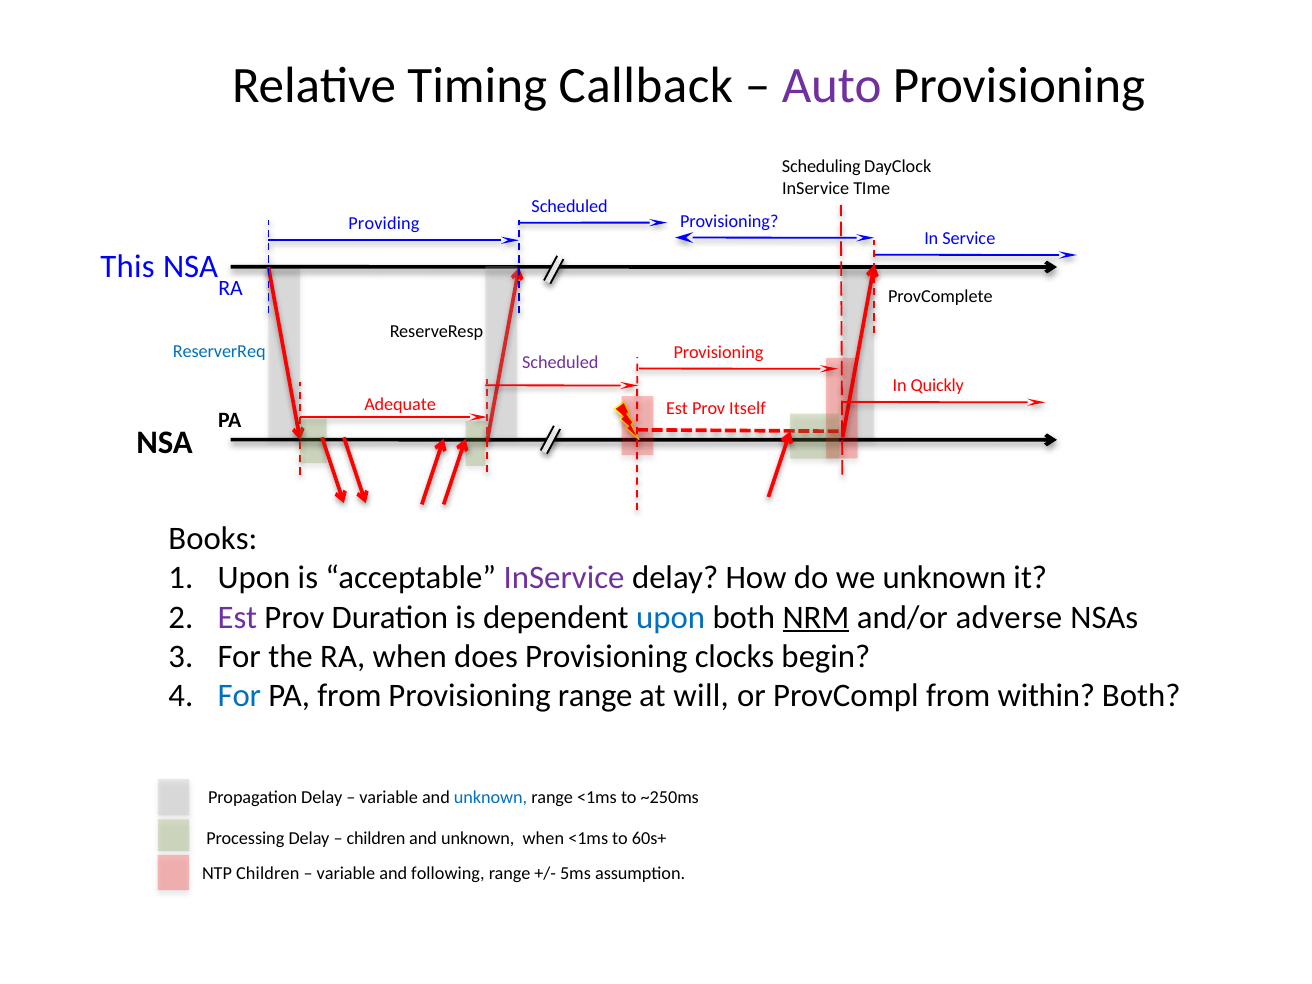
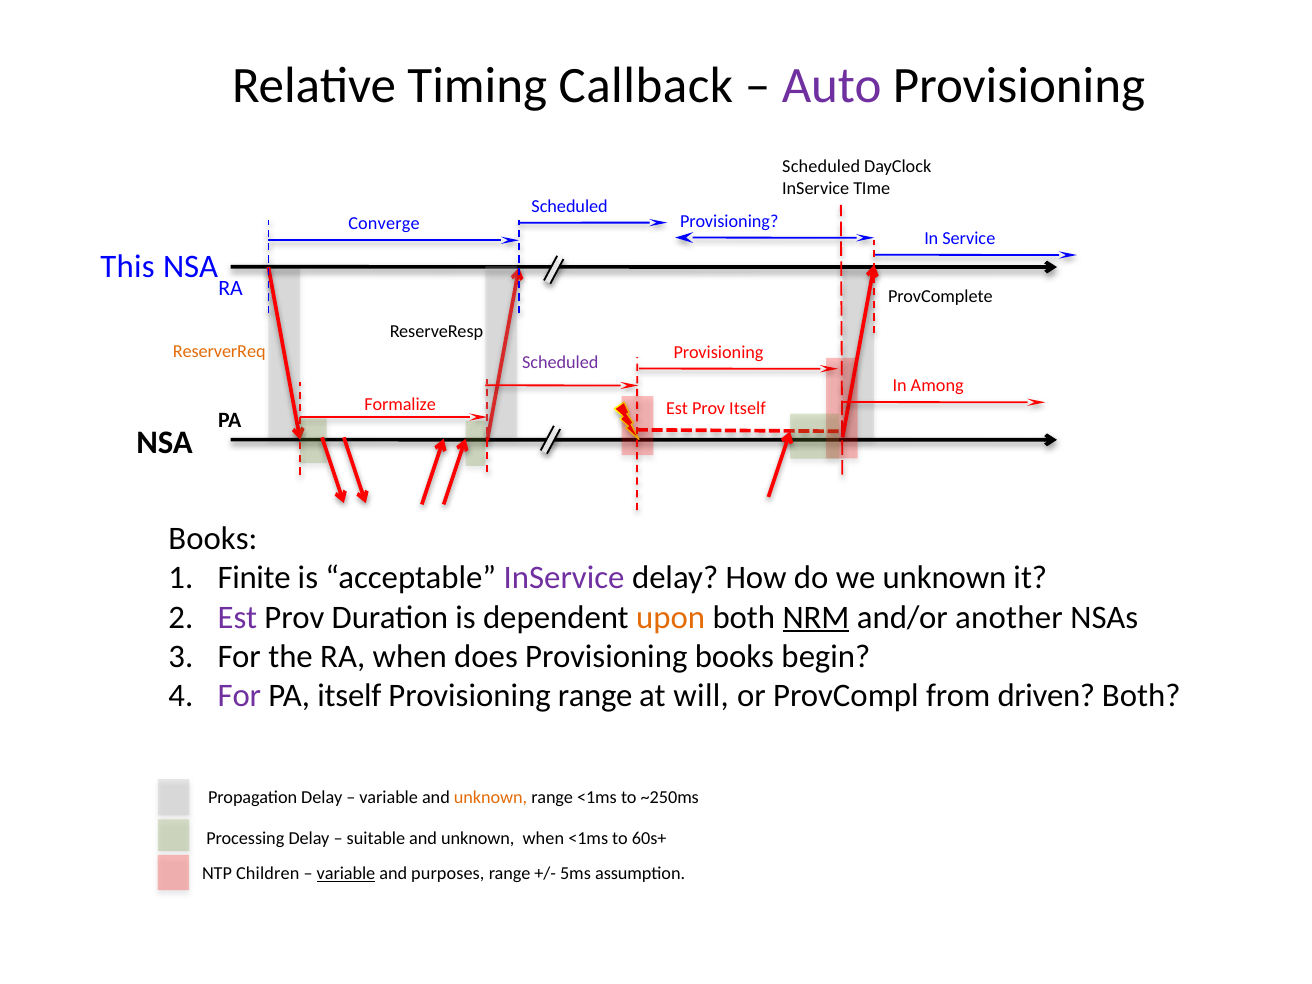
Scheduling at (821, 166): Scheduling -> Scheduled
Providing: Providing -> Converge
ReserverReq colour: blue -> orange
Quickly: Quickly -> Among
Adequate: Adequate -> Formalize
Upon at (254, 578): Upon -> Finite
upon at (671, 617) colour: blue -> orange
adverse: adverse -> another
Provisioning clocks: clocks -> books
For at (239, 696) colour: blue -> purple
PA from: from -> itself
within: within -> driven
unknown at (491, 798) colour: blue -> orange
children at (376, 838): children -> suitable
variable at (346, 874) underline: none -> present
following: following -> purposes
